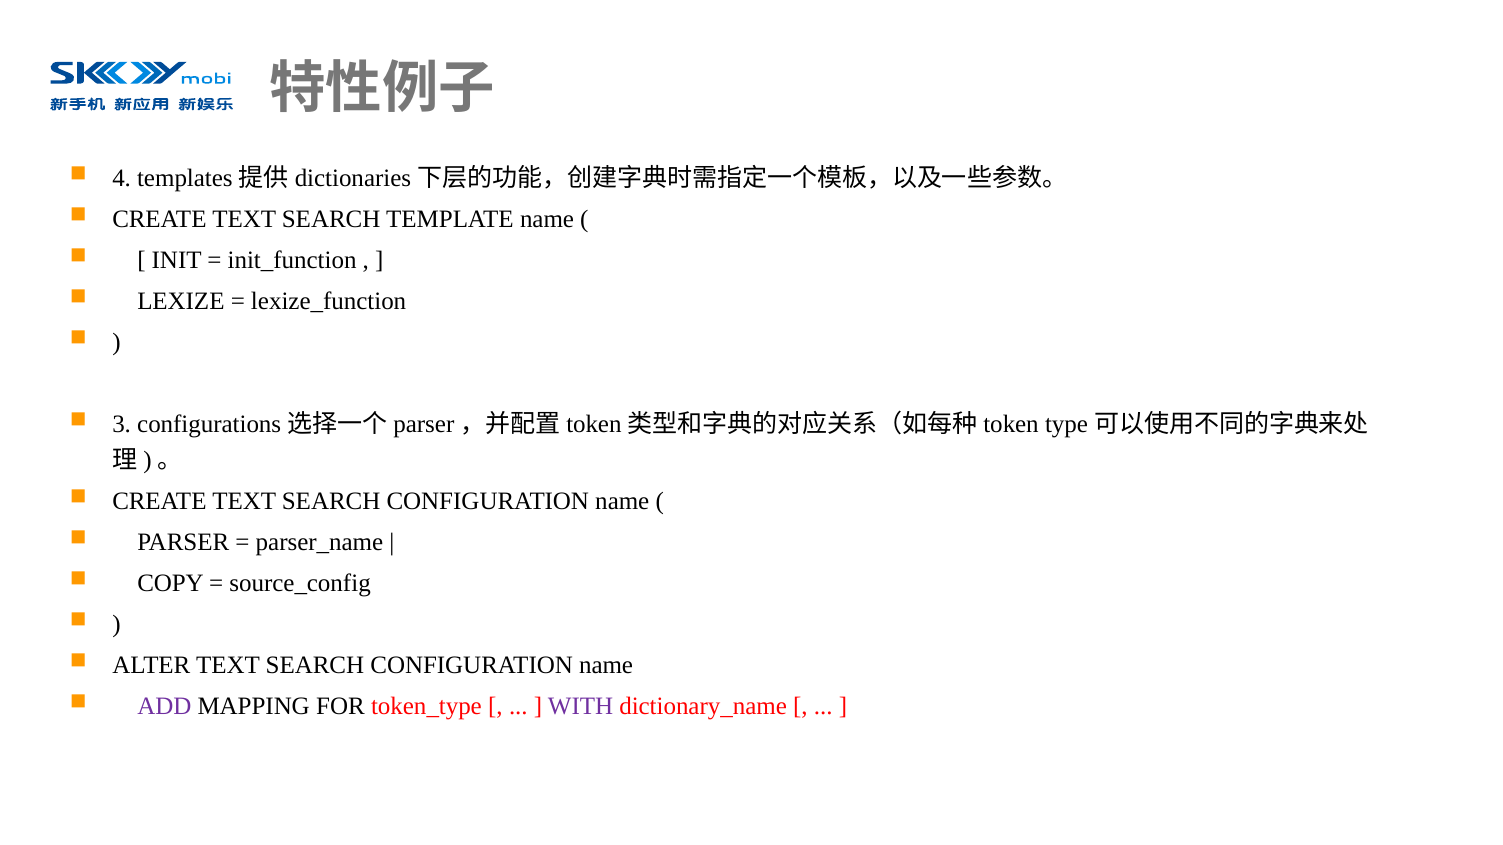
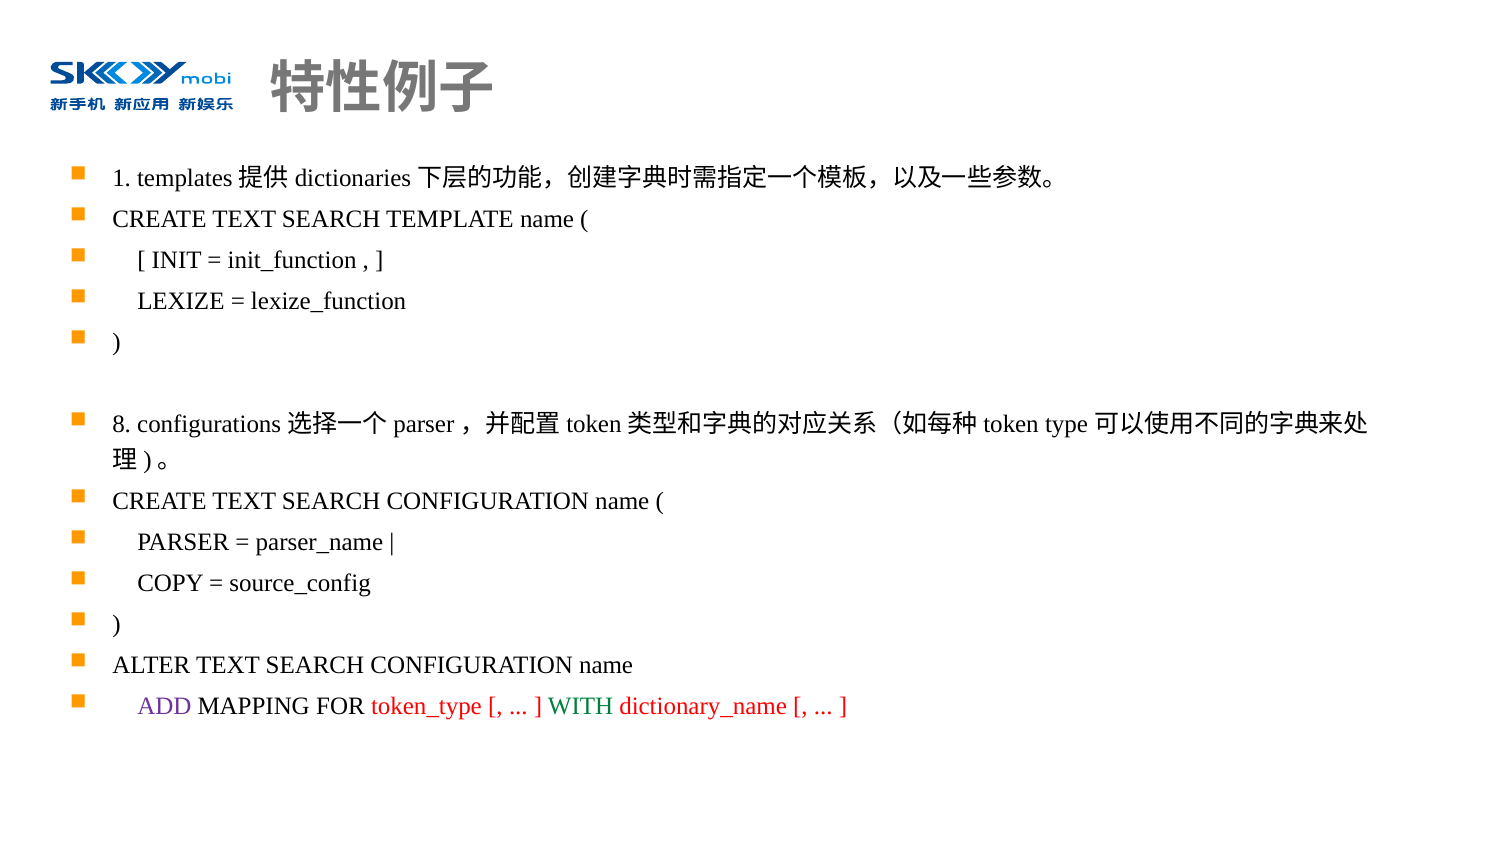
4: 4 -> 1
3: 3 -> 8
WITH colour: purple -> green
